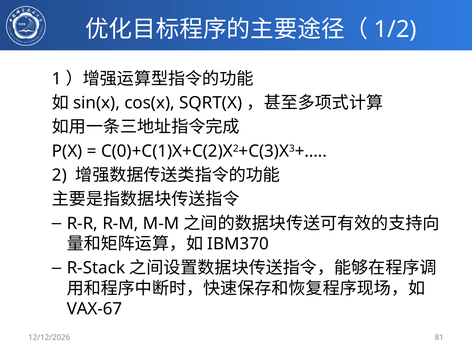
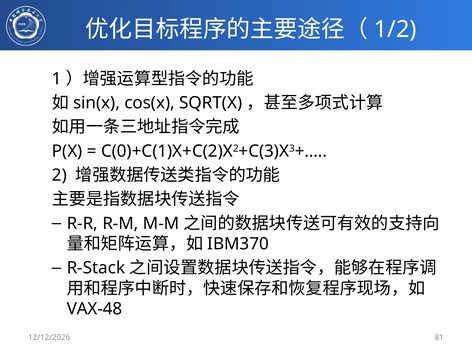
VAX-67: VAX-67 -> VAX-48
